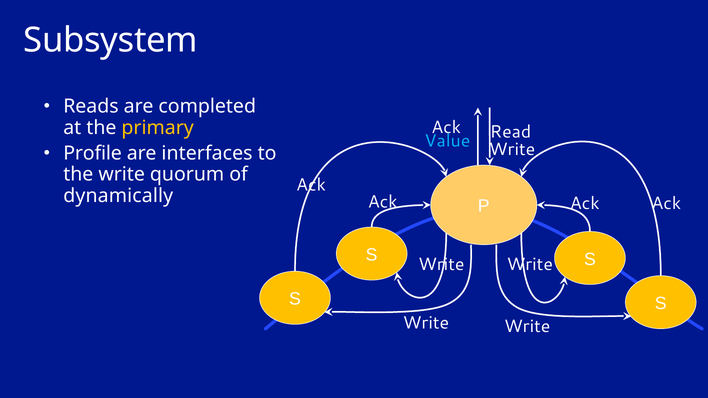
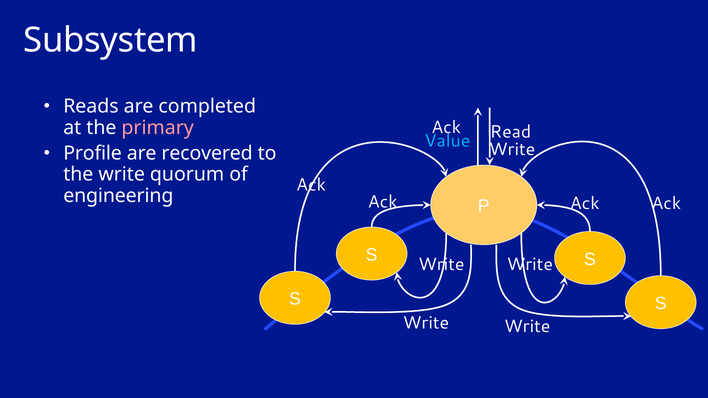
primary colour: yellow -> pink
interfaces: interfaces -> recovered
dynamically: dynamically -> engineering
